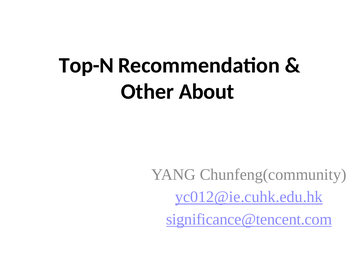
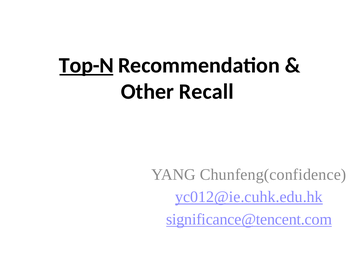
Top-N underline: none -> present
About: About -> Recall
Chunfeng(community: Chunfeng(community -> Chunfeng(confidence
